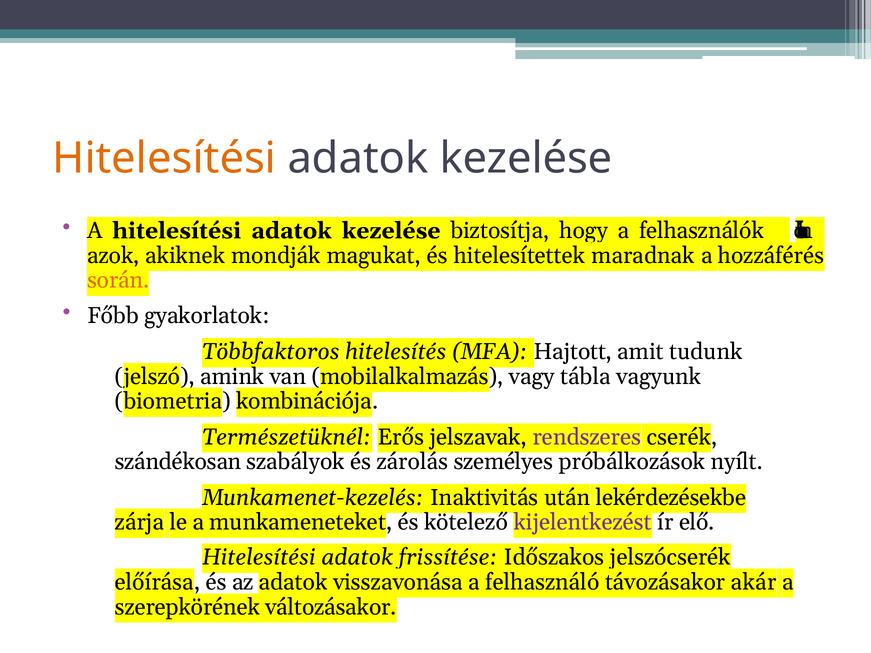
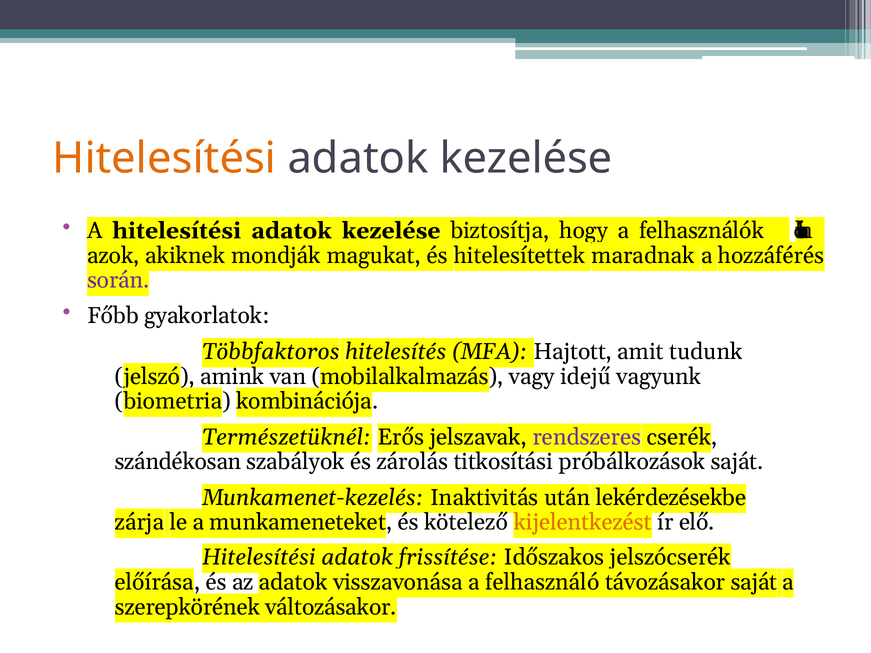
során colour: orange -> purple
tábla: tábla -> idejű
személyes: személyes -> titkosítási
próbálkozások nyílt: nyílt -> saját
kijelentkezést colour: purple -> orange
távozásakor akár: akár -> saját
